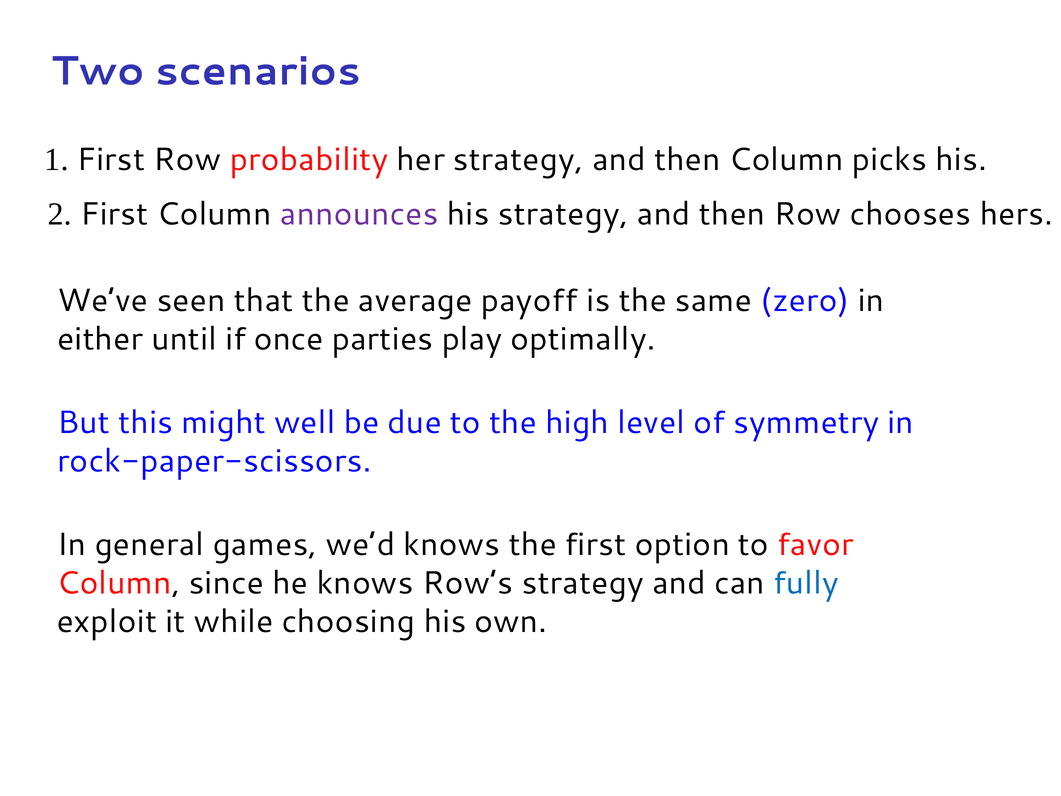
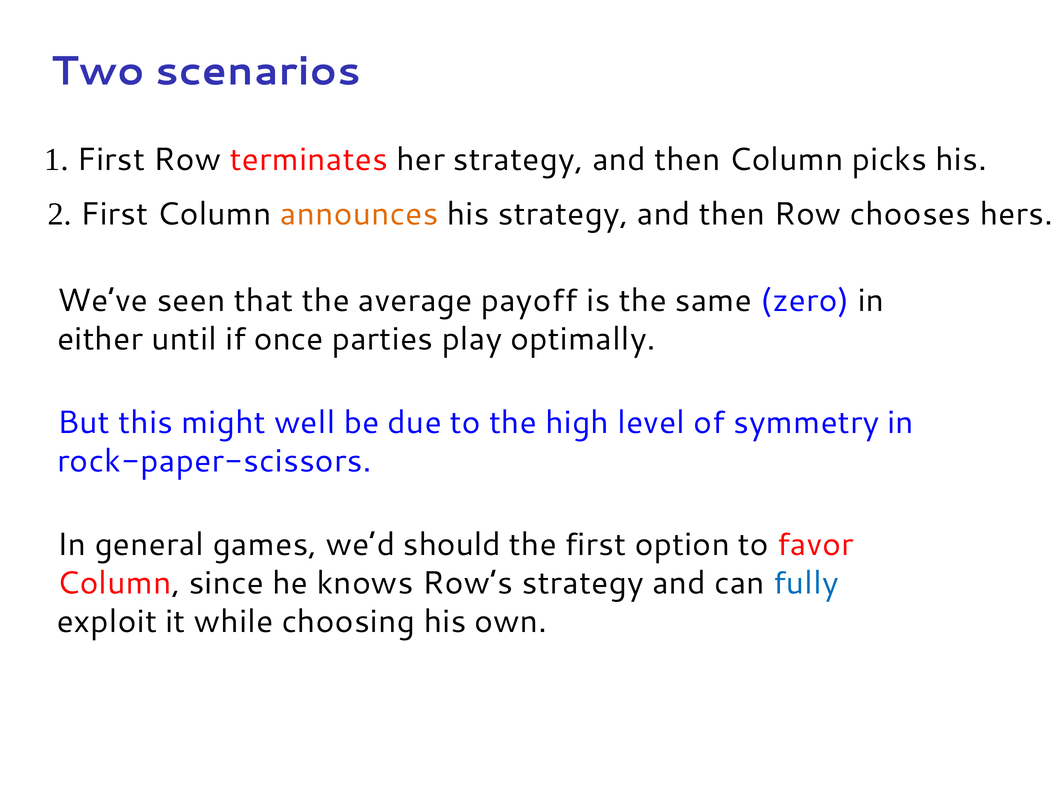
probability: probability -> terminates
announces colour: purple -> orange
we’d knows: knows -> should
